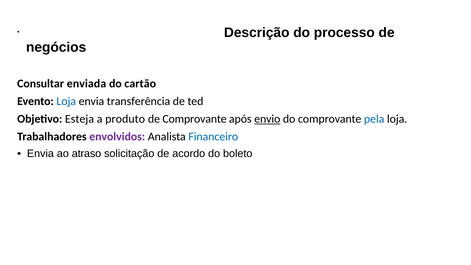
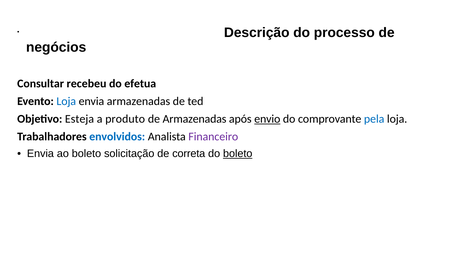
enviada: enviada -> recebeu
cartão: cartão -> efetua
envia transferência: transferência -> armazenadas
de Comprovante: Comprovante -> Armazenadas
envolvidos colour: purple -> blue
Financeiro colour: blue -> purple
ao atraso: atraso -> boleto
acordo: acordo -> correta
boleto at (238, 154) underline: none -> present
